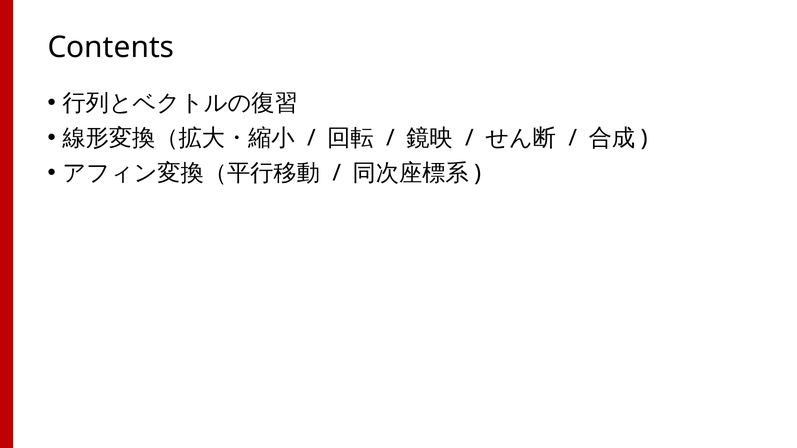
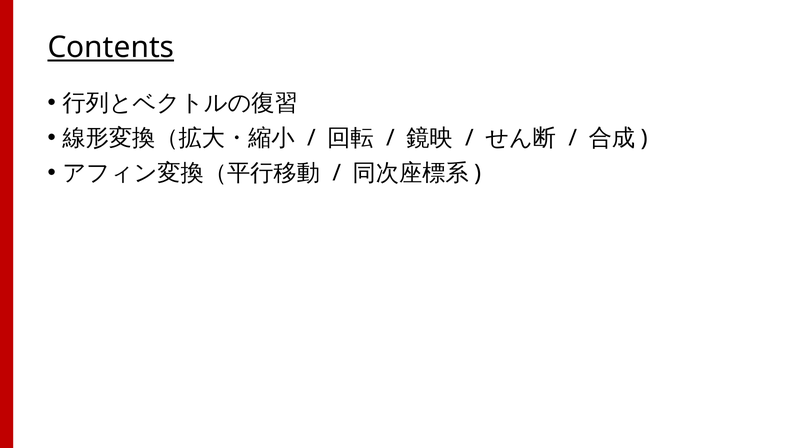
Contents underline: none -> present
